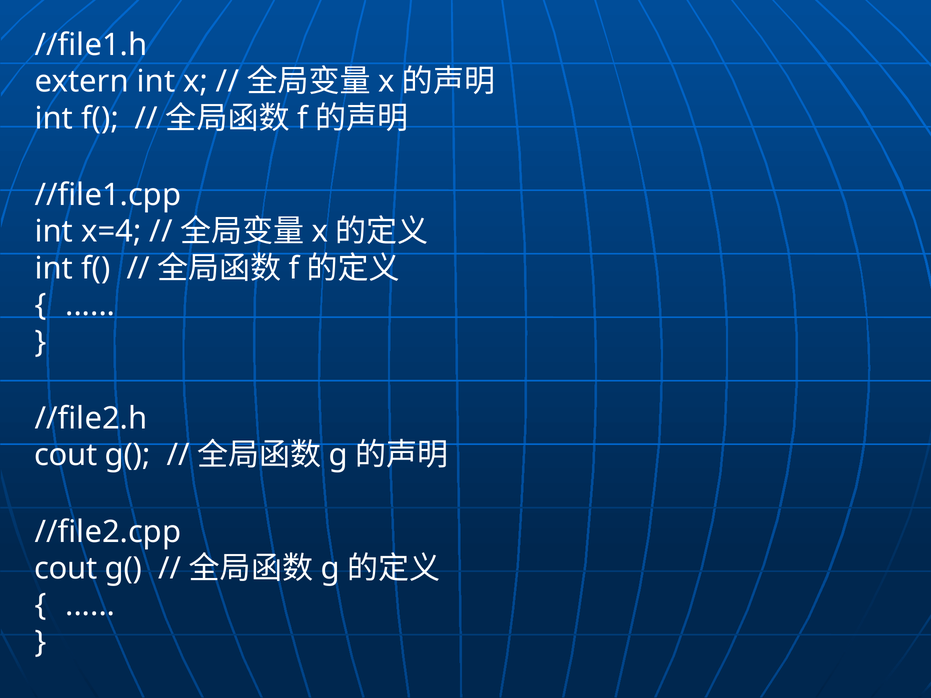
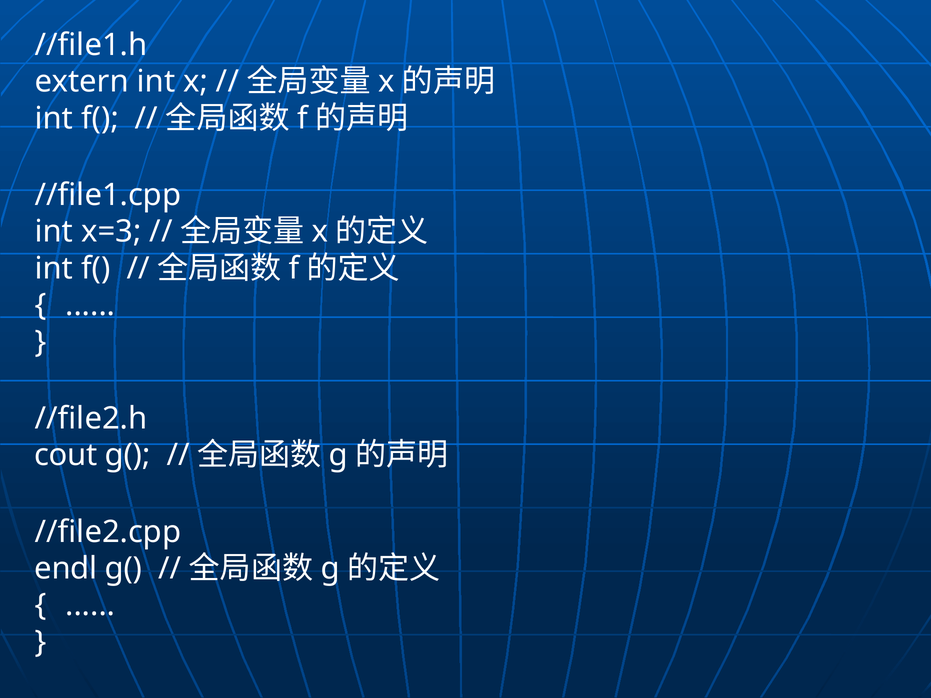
x=4: x=4 -> x=3
cout at (66, 569): cout -> endl
